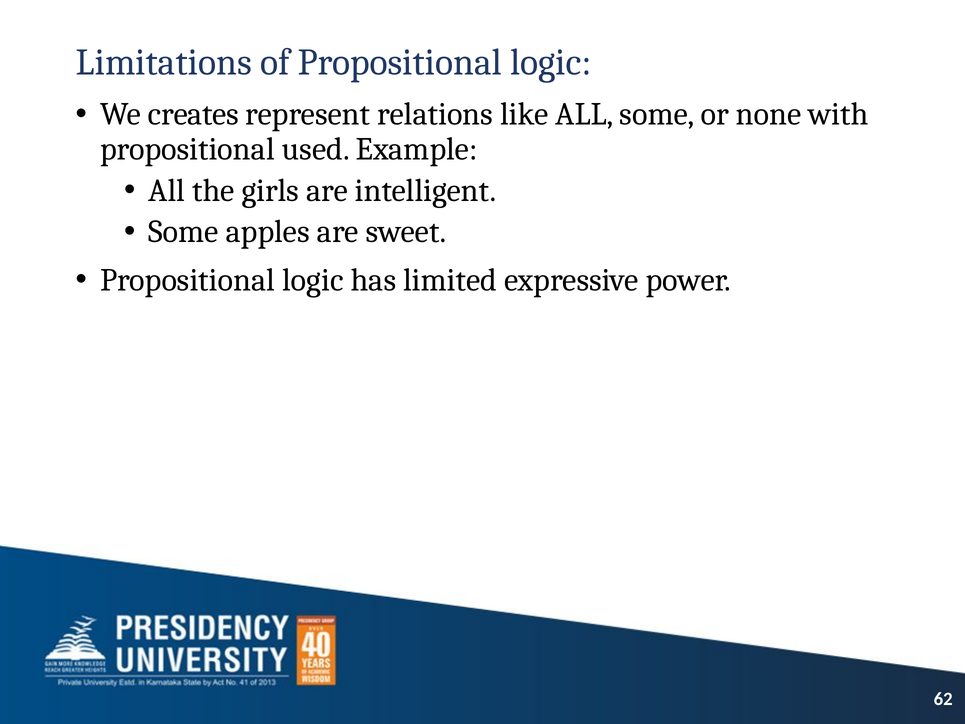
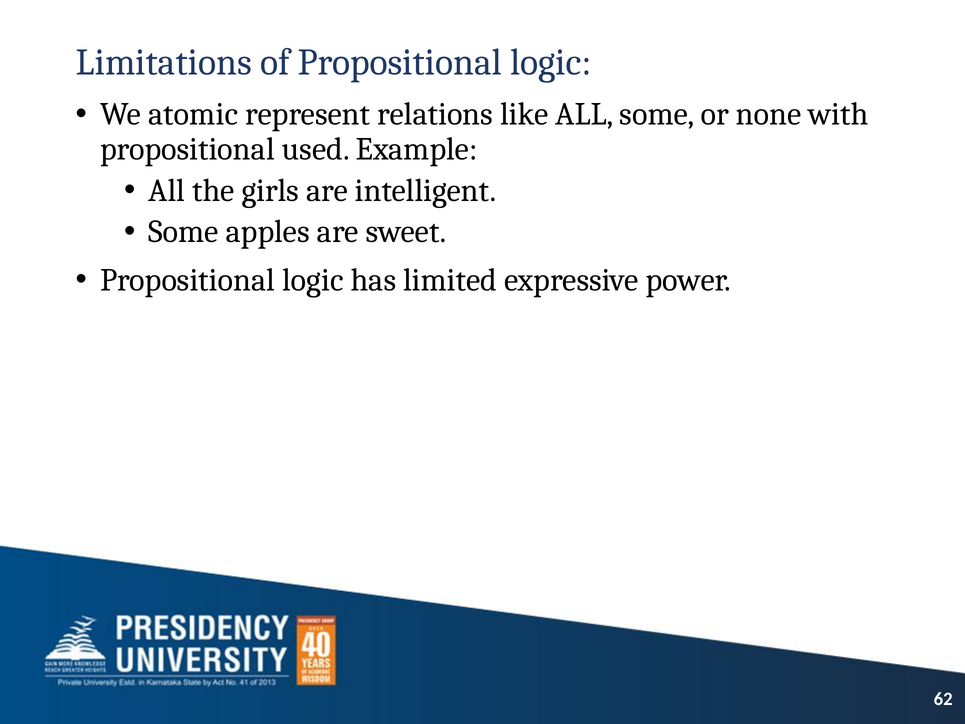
creates: creates -> atomic
